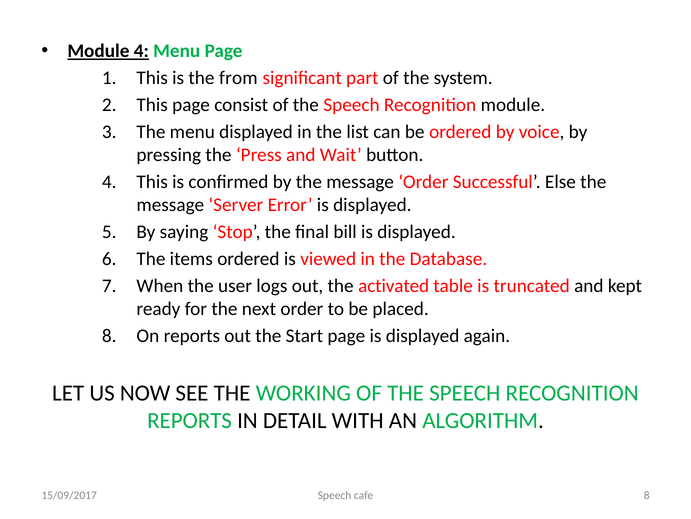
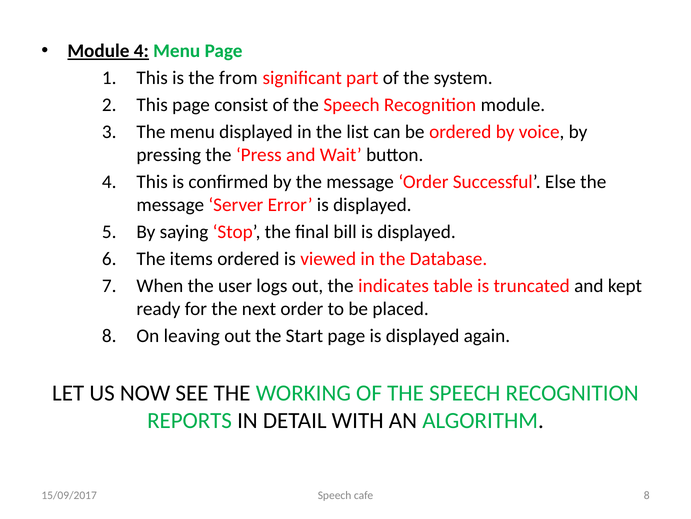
activated: activated -> indicates
On reports: reports -> leaving
